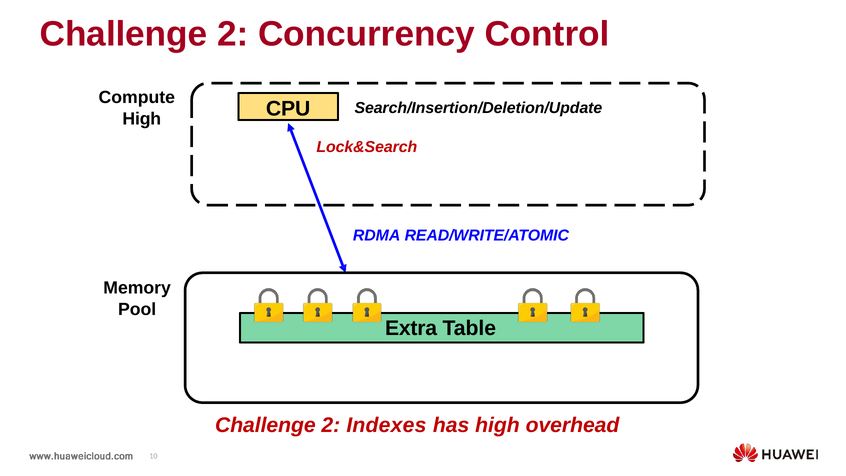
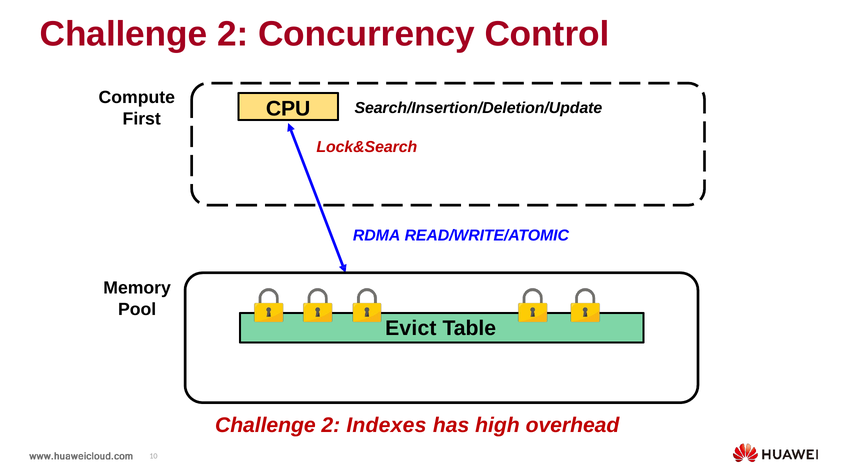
High at (142, 119): High -> First
Extra: Extra -> Evict
